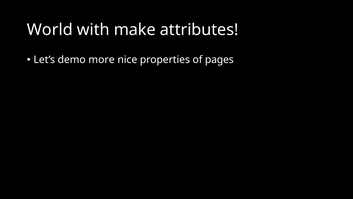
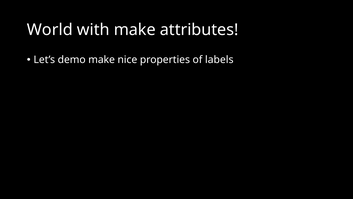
demo more: more -> make
pages: pages -> labels
